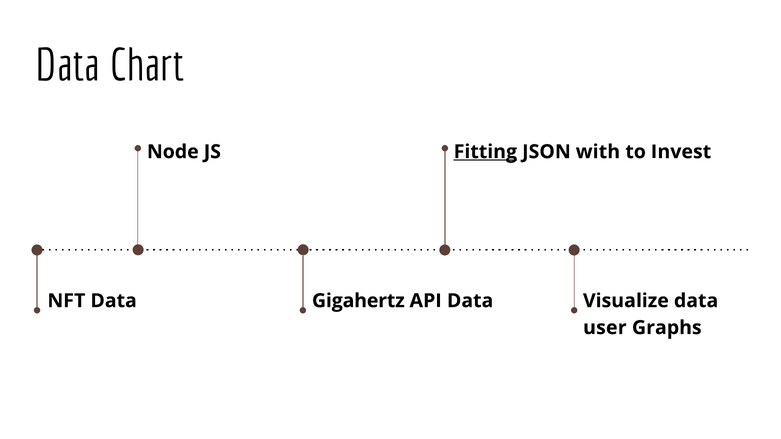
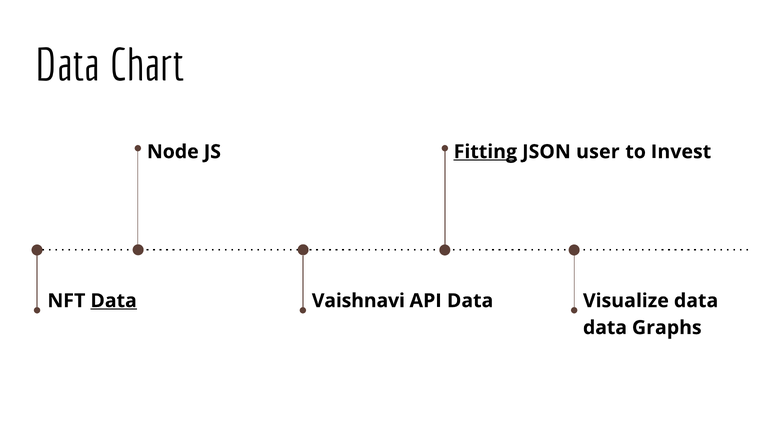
with: with -> user
Data at (114, 301) underline: none -> present
Gigahertz: Gigahertz -> Vaishnavi
user at (605, 328): user -> data
